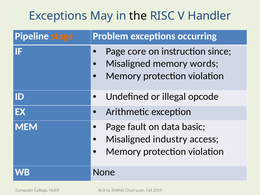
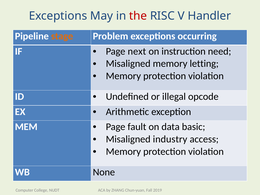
the colour: black -> red
core: core -> next
since: since -> need
words: words -> letting
